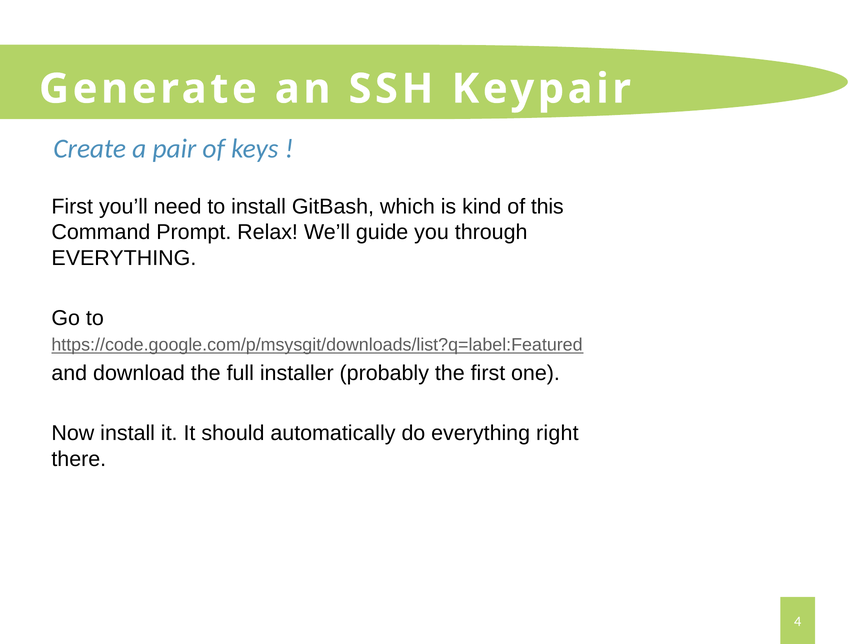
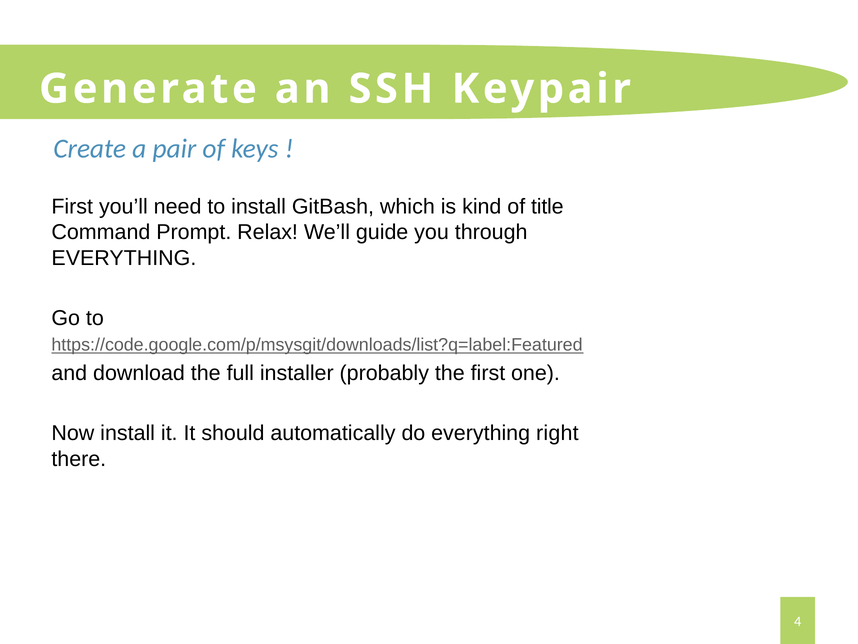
this: this -> title
